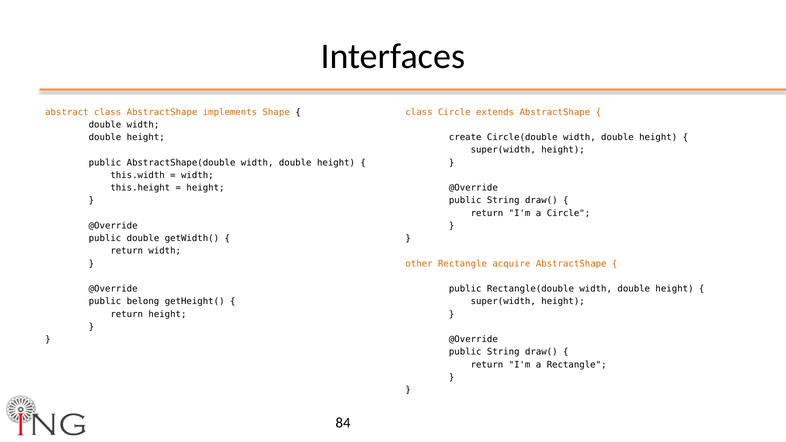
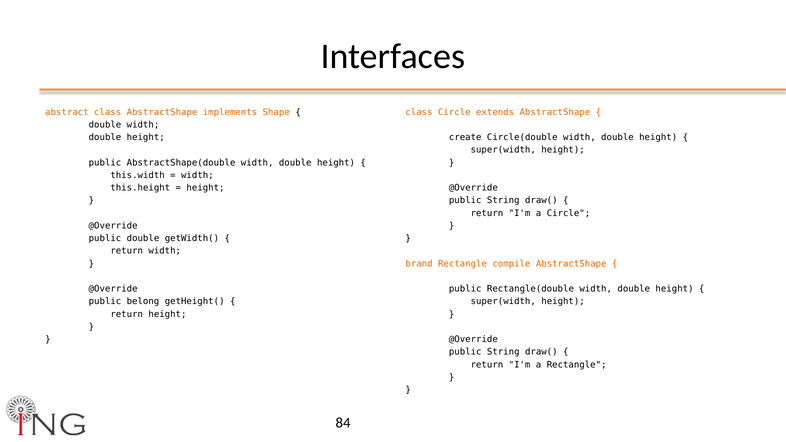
other: other -> brand
acquire: acquire -> compile
